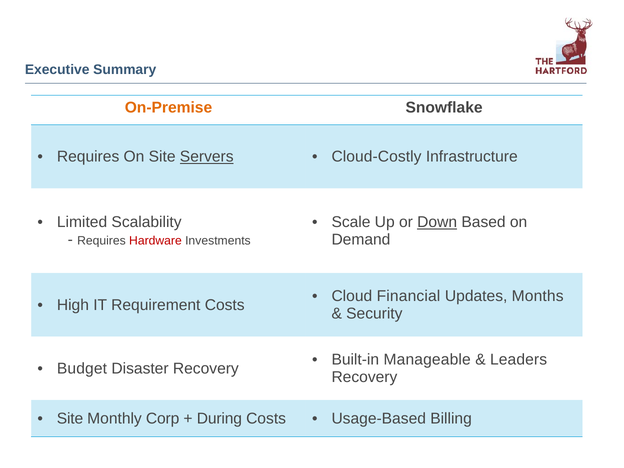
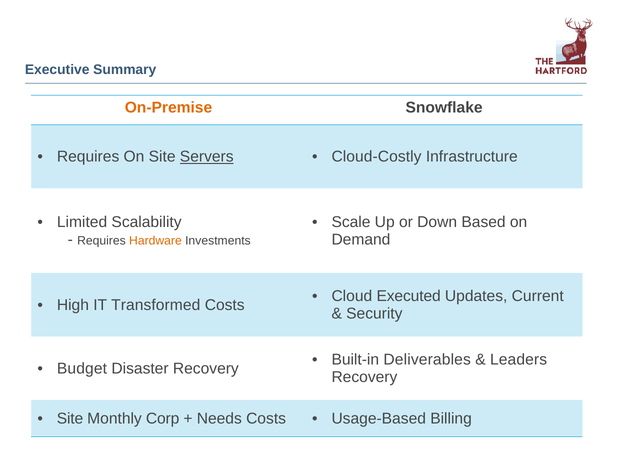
Down underline: present -> none
Hardware colour: red -> orange
Financial: Financial -> Executed
Months: Months -> Current
Requirement: Requirement -> Transformed
Manageable: Manageable -> Deliverables
During: During -> Needs
